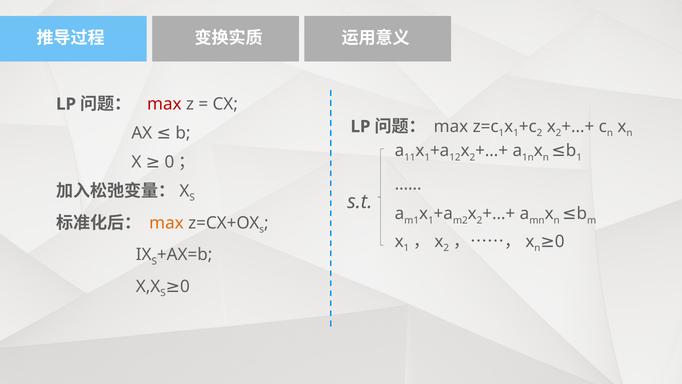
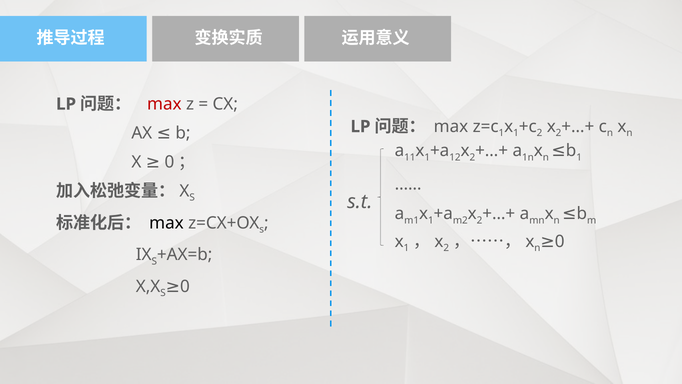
max at (166, 223) colour: orange -> black
